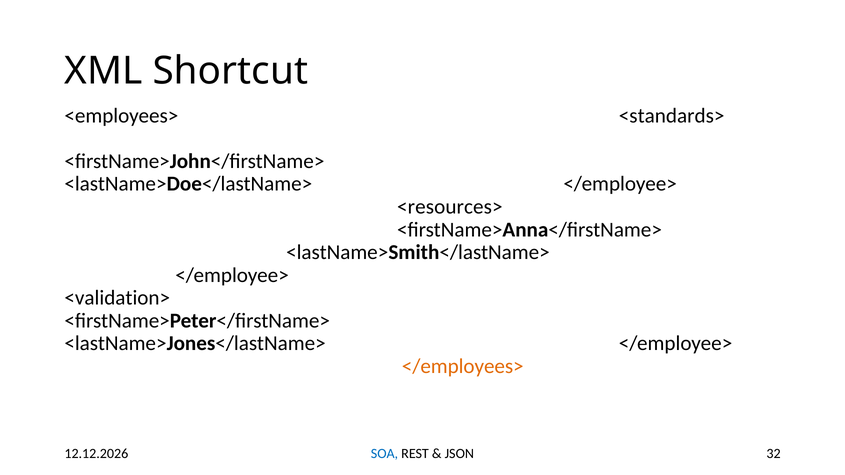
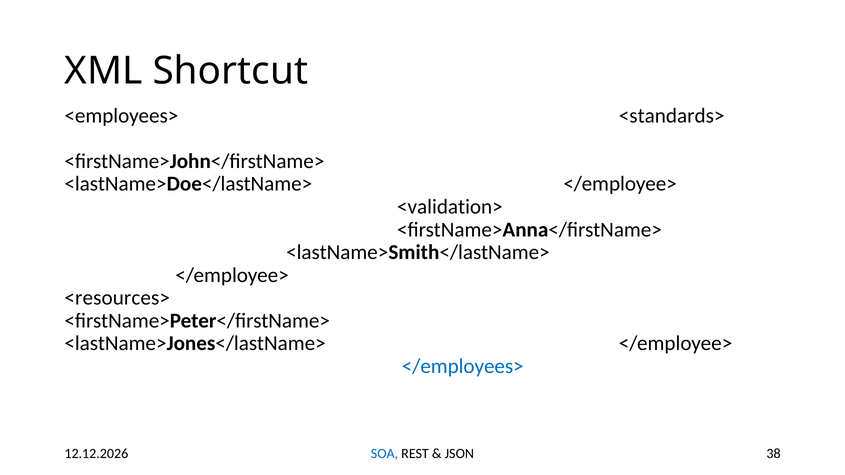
<resources>: <resources> -> <validation>
<validation>: <validation> -> <resources>
</employees> colour: orange -> blue
32: 32 -> 38
